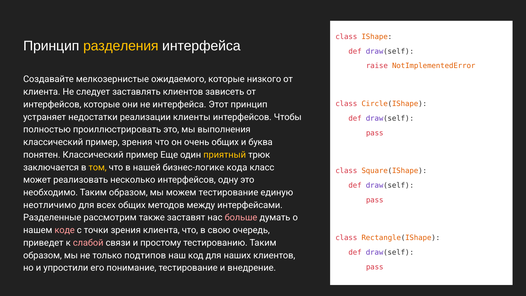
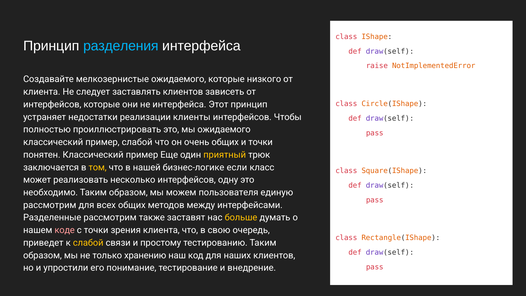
разделения colour: yellow -> light blue
мы выполнения: выполнения -> ожидаемого
пример зрения: зрения -> слабой
и буква: буква -> точки
кода: кода -> если
можем тестирование: тестирование -> пользователя
неотличимо at (50, 205): неотличимо -> рассмотрим
больше colour: pink -> yellow
слабой at (88, 243) colour: pink -> yellow
подтипов: подтипов -> хранению
